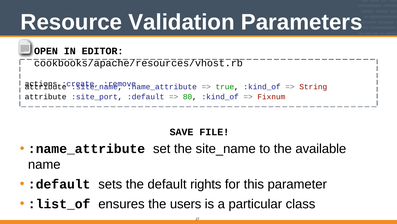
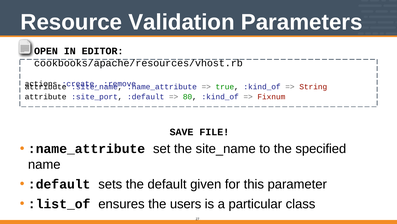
available: available -> specified
rights: rights -> given
